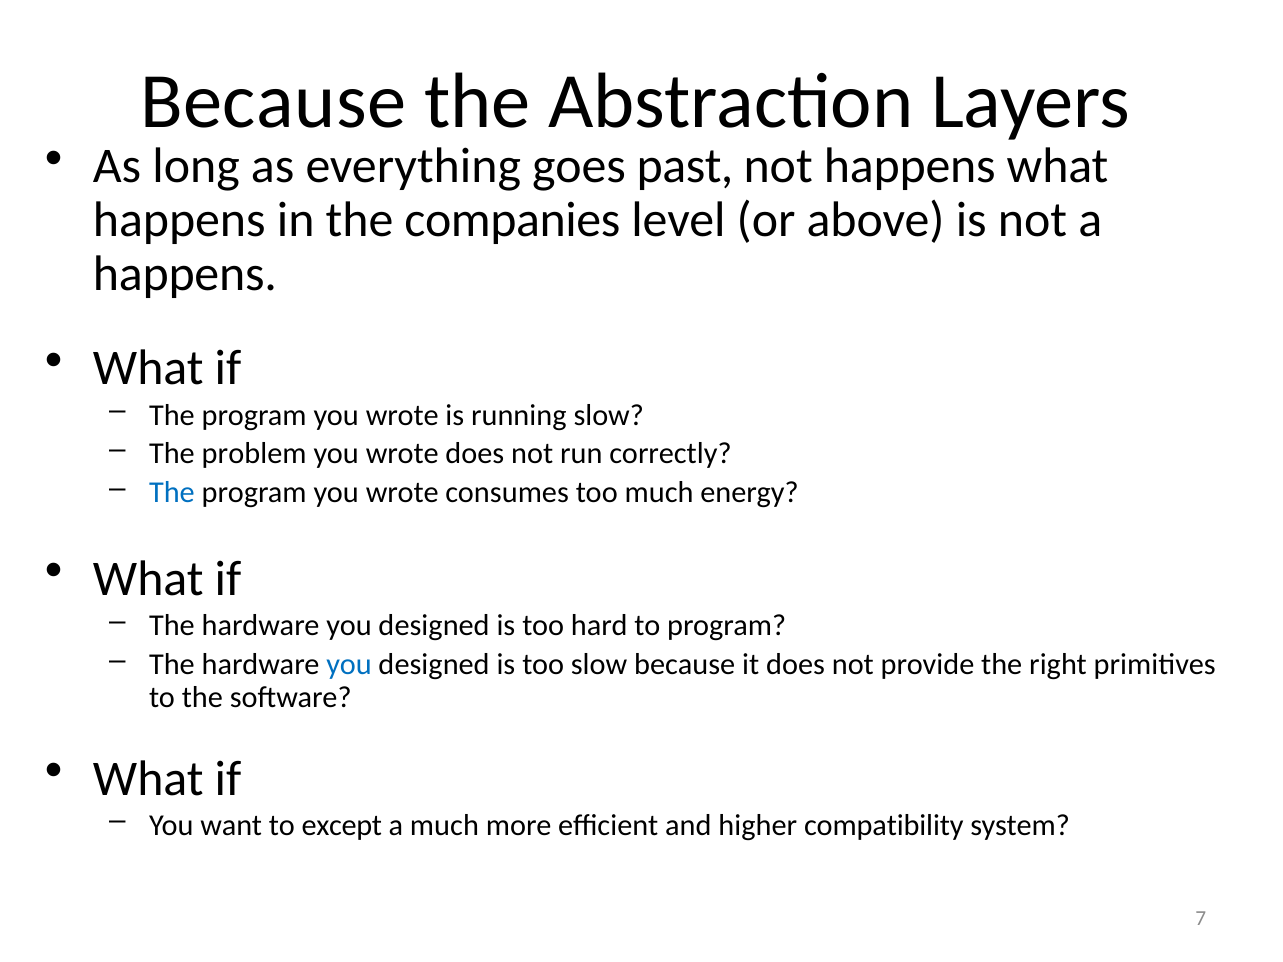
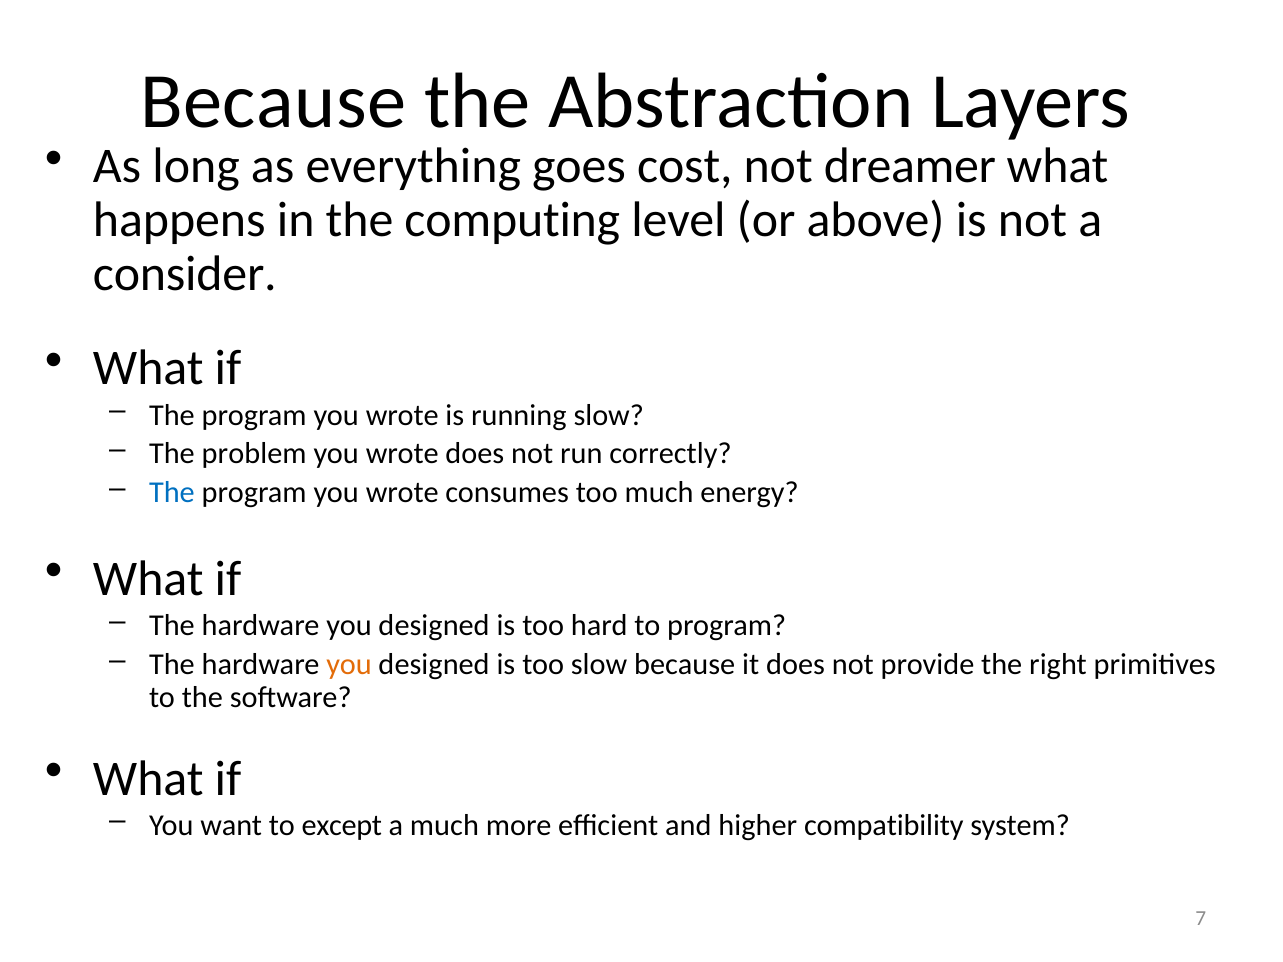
past: past -> cost
not happens: happens -> dreamer
companies: companies -> computing
happens at (185, 274): happens -> consider
you at (349, 665) colour: blue -> orange
